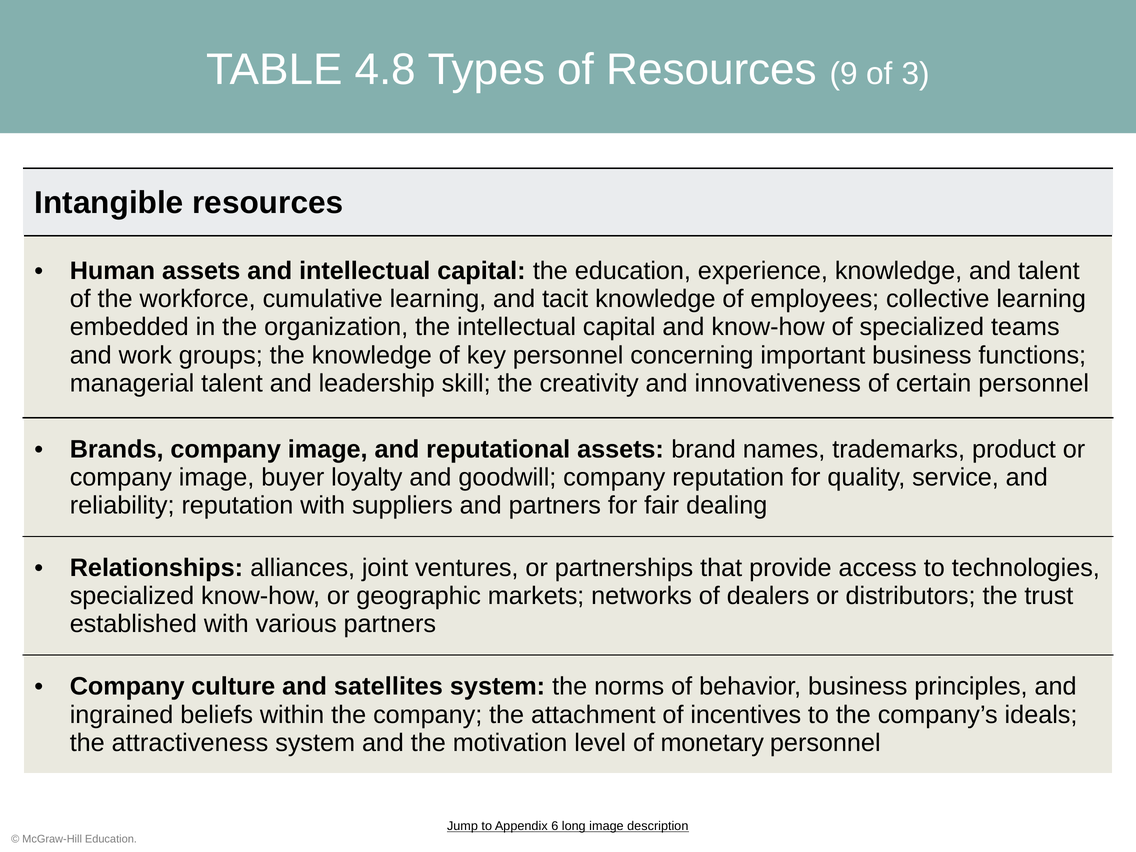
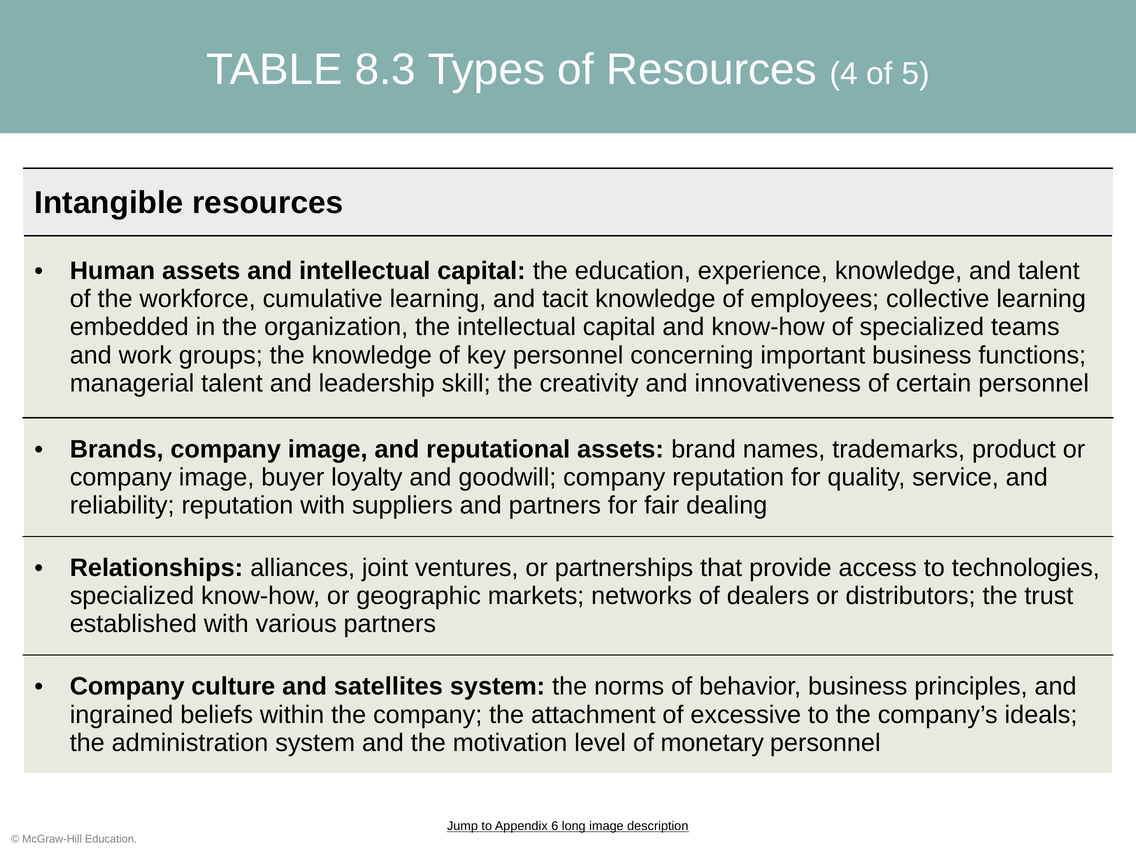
4.8: 4.8 -> 8.3
9: 9 -> 4
3: 3 -> 5
incentives: incentives -> excessive
attractiveness: attractiveness -> administration
